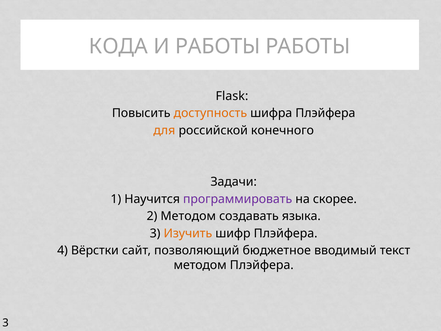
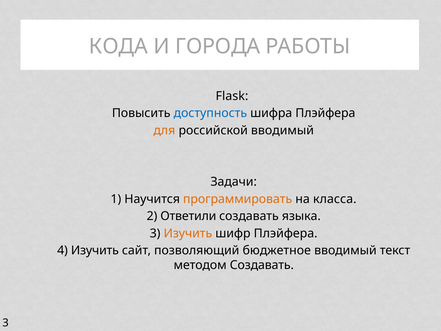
И РАБОТЫ: РАБОТЫ -> ГОРОДА
доступность colour: orange -> blue
российской конечного: конечного -> вводимый
программировать colour: purple -> orange
скорее: скорее -> класса
2 Методом: Методом -> Ответили
4 Вёрстки: Вёрстки -> Изучить
методом Плэйфера: Плэйфера -> Создавать
